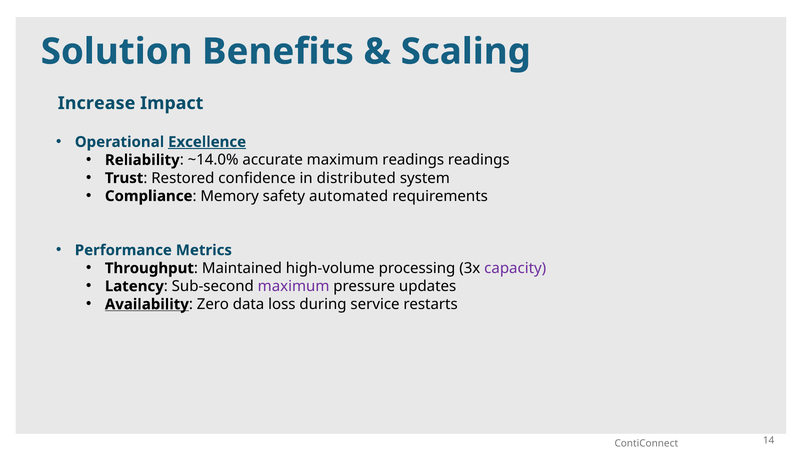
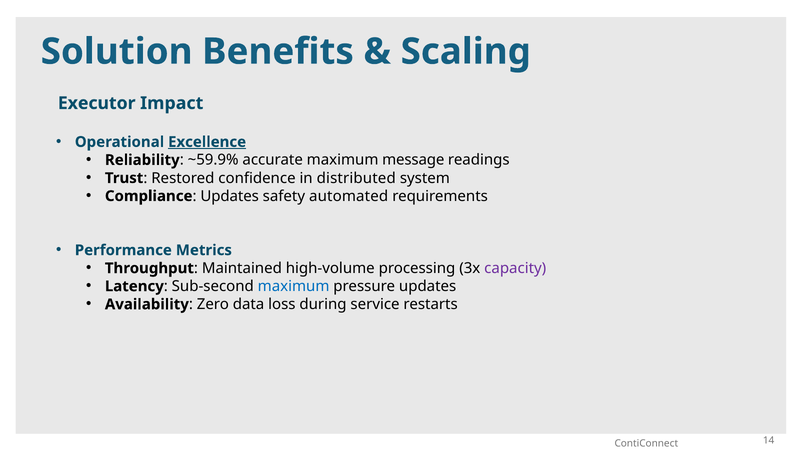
Increase: Increase -> Executor
~14.0%: ~14.0% -> ~59.9%
maximum readings: readings -> message
Memory at (230, 196): Memory -> Updates
maximum at (294, 286) colour: purple -> blue
Availability underline: present -> none
